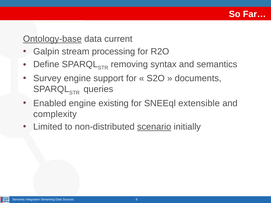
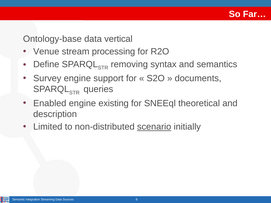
Ontology-base underline: present -> none
current: current -> vertical
Galpin: Galpin -> Venue
extensible: extensible -> theoretical
complexity: complexity -> description
